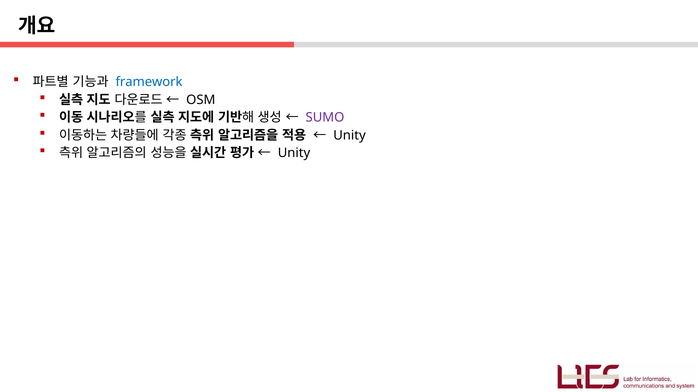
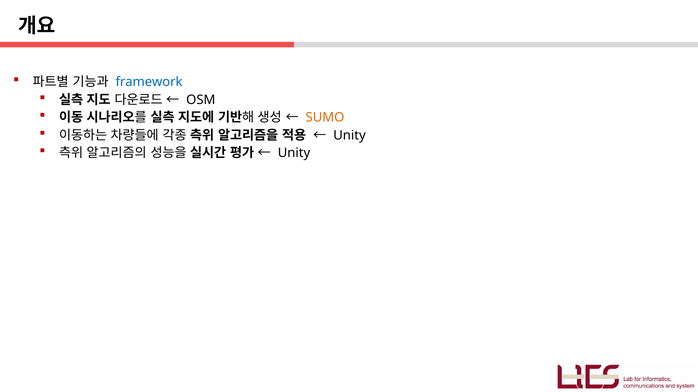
SUMO colour: purple -> orange
